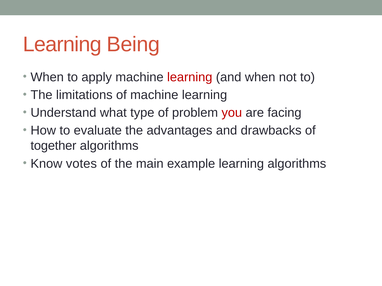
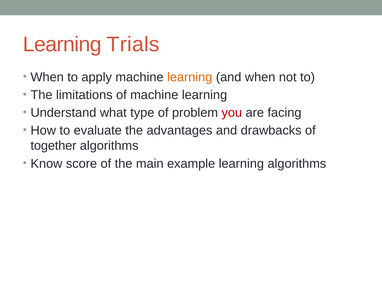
Being: Being -> Trials
learning at (190, 77) colour: red -> orange
votes: votes -> score
